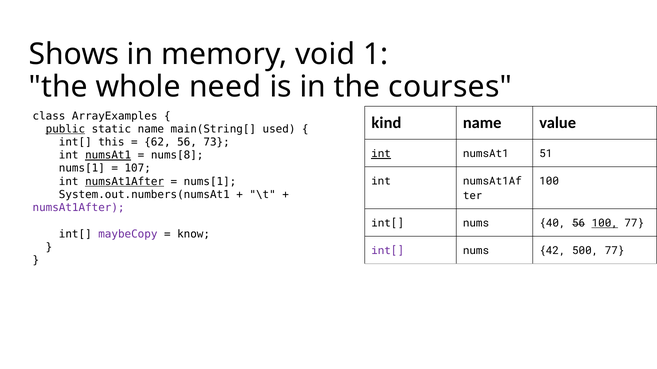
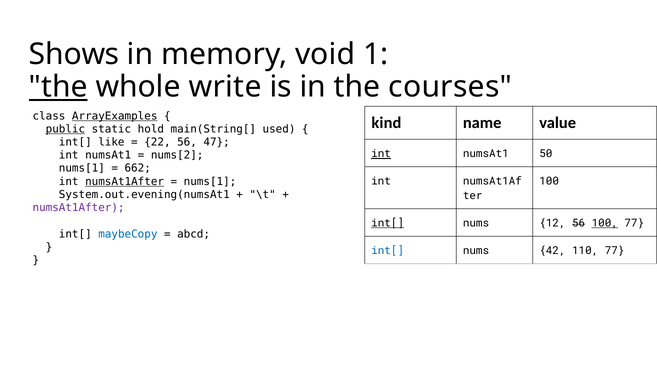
the at (58, 87) underline: none -> present
need: need -> write
ArrayExamples underline: none -> present
static name: name -> hold
this: this -> like
62: 62 -> 22
73: 73 -> 47
51: 51 -> 50
numsAt1 at (108, 156) underline: present -> none
nums[8: nums[8 -> nums[2
107: 107 -> 662
System.out.numbers(numsAt1: System.out.numbers(numsAt1 -> System.out.evening(numsAt1
int[ at (388, 223) underline: none -> present
40: 40 -> 12
maybeCopy colour: purple -> blue
know: know -> abcd
int[ at (388, 251) colour: purple -> blue
500: 500 -> 110
